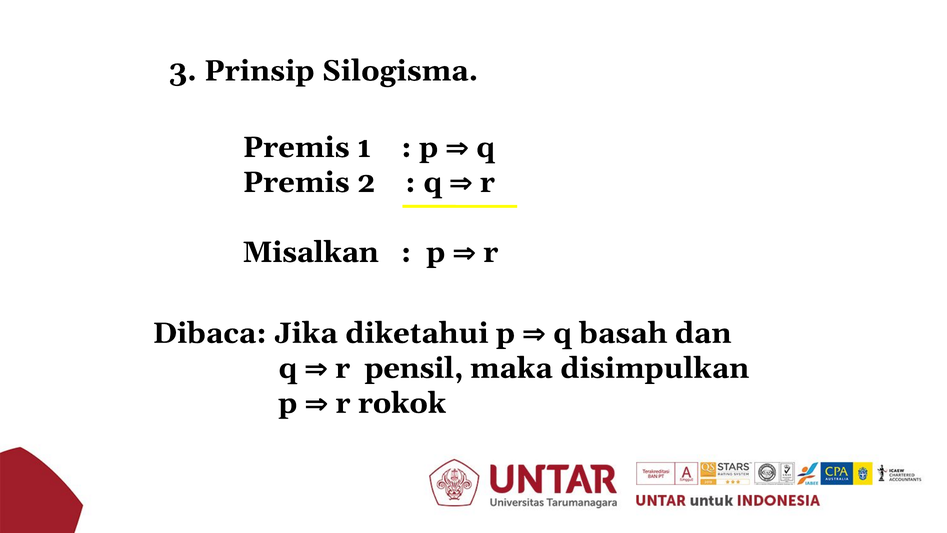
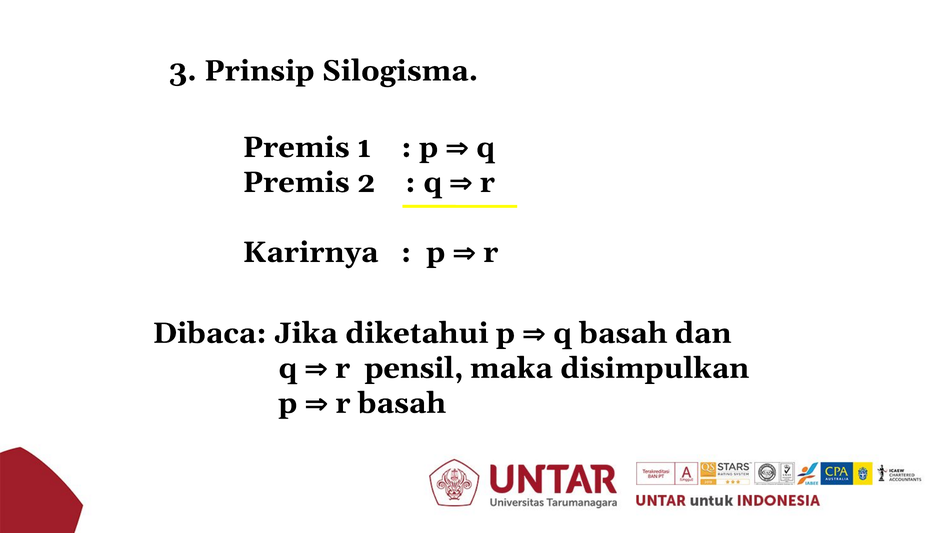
Misalkan: Misalkan -> Karirnya
r rokok: rokok -> basah
